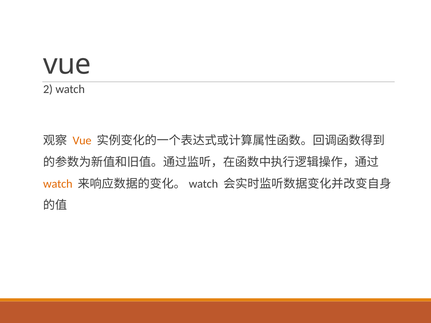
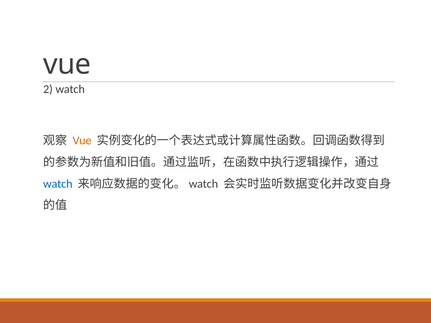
watch at (58, 184) colour: orange -> blue
